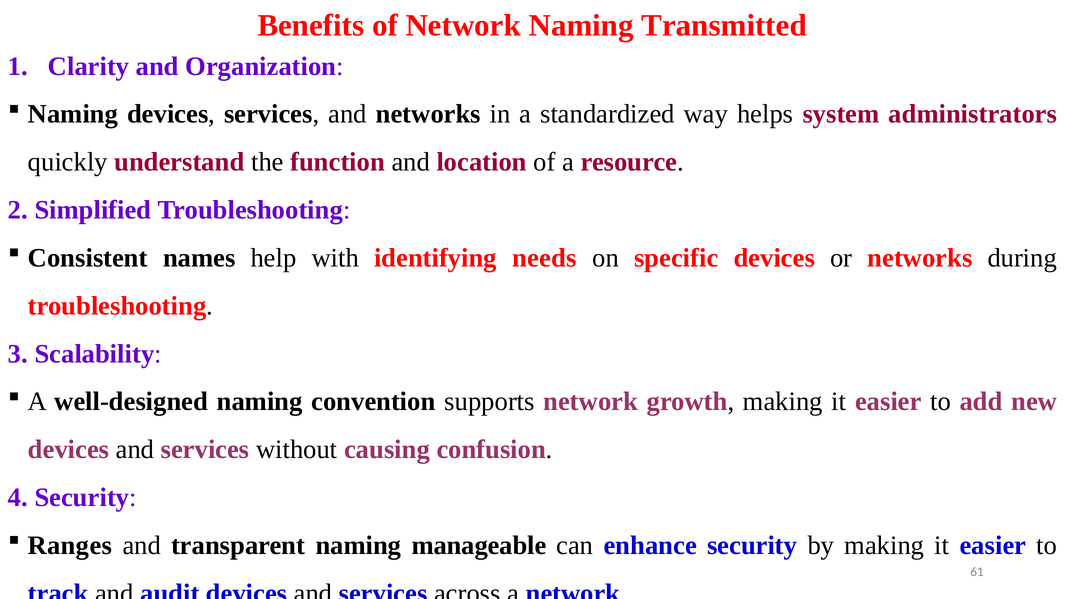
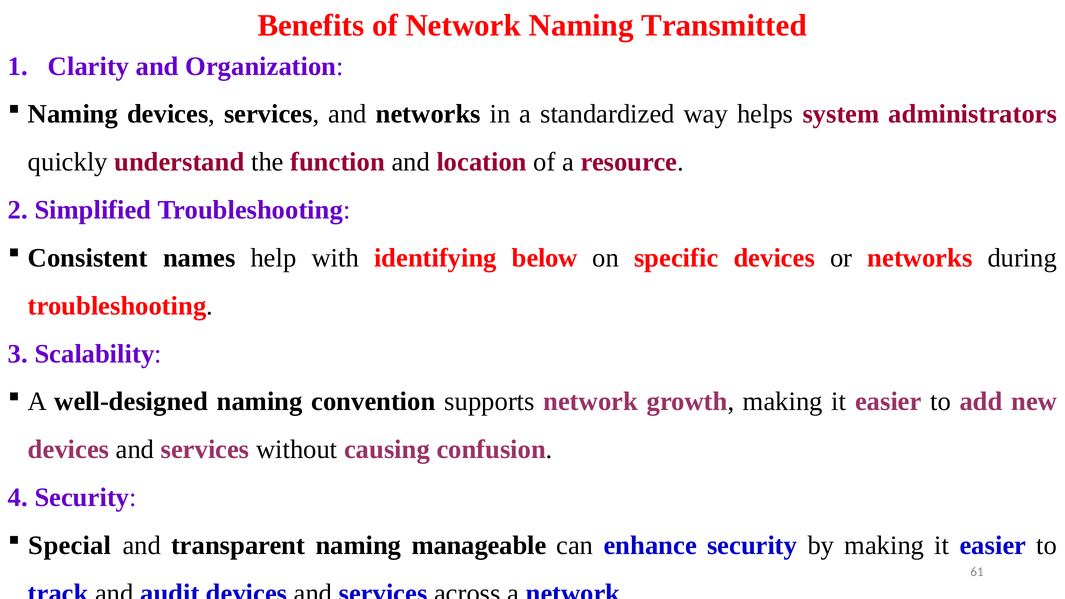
needs: needs -> below
Ranges: Ranges -> Special
